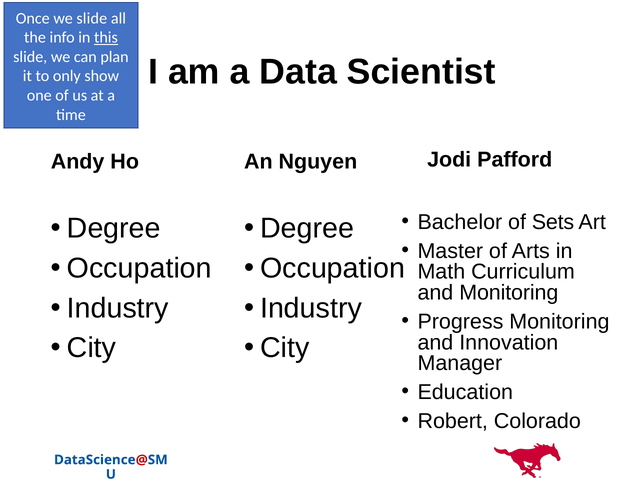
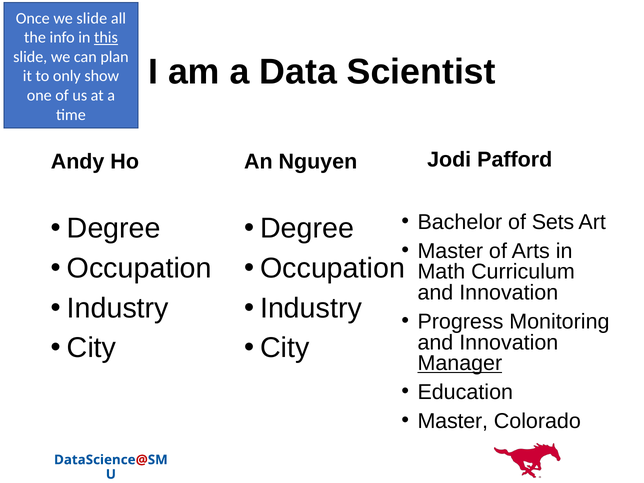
Monitoring at (509, 293): Monitoring -> Innovation
Manager underline: none -> present
Robert at (453, 421): Robert -> Master
